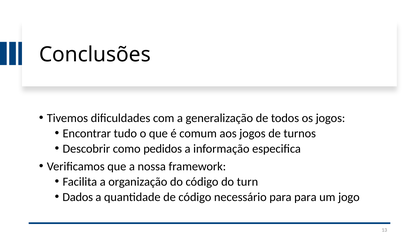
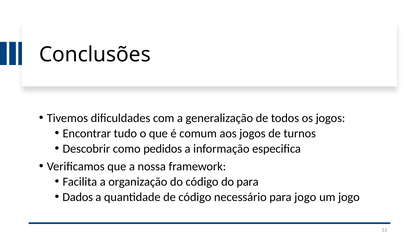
do turn: turn -> para
para para: para -> jogo
